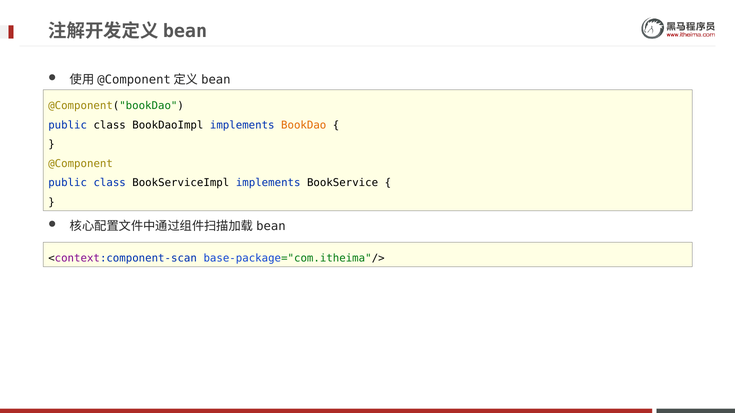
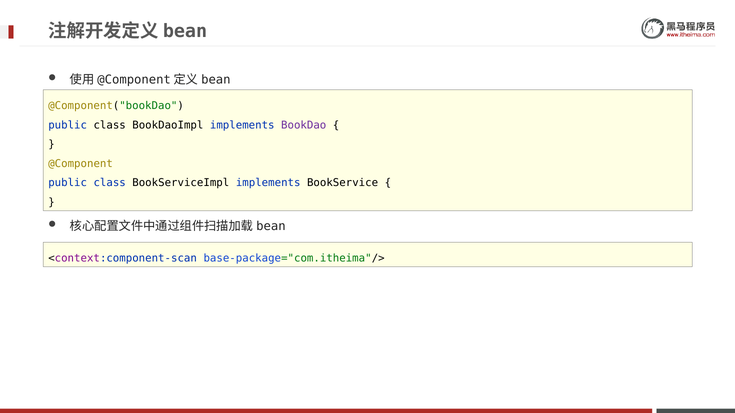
BookDao colour: orange -> purple
